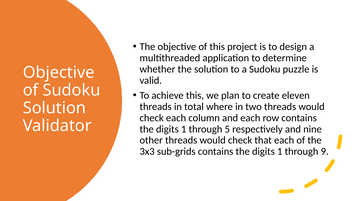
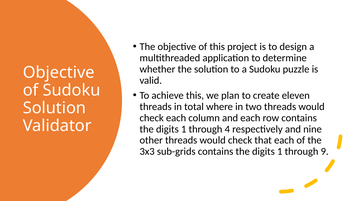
5: 5 -> 4
